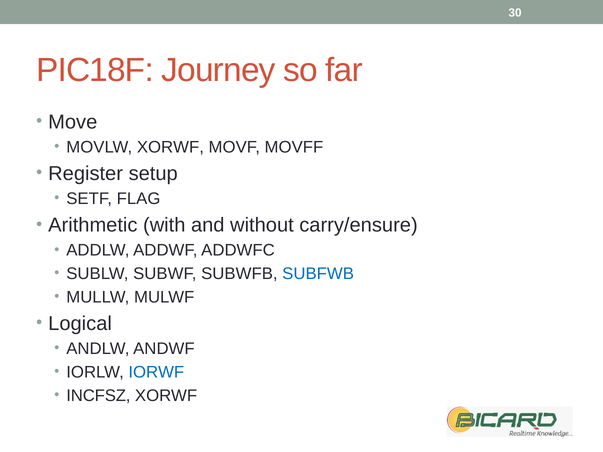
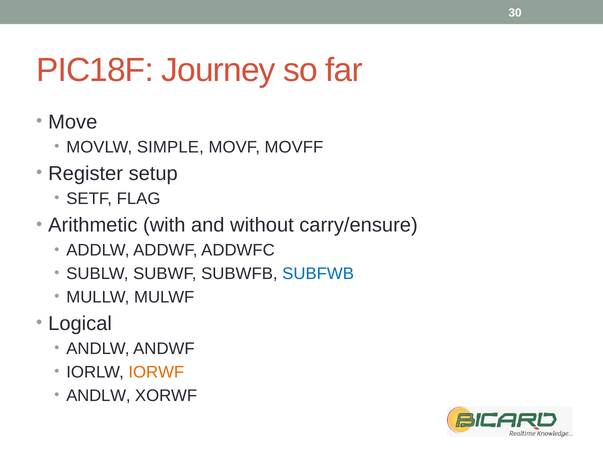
MOVLW XORWF: XORWF -> SIMPLE
IORWF colour: blue -> orange
INCFSZ at (98, 396): INCFSZ -> ANDLW
